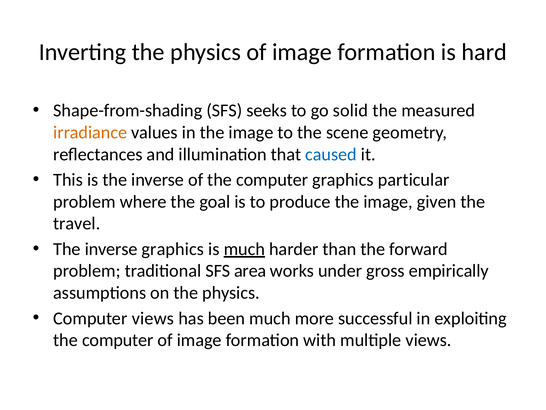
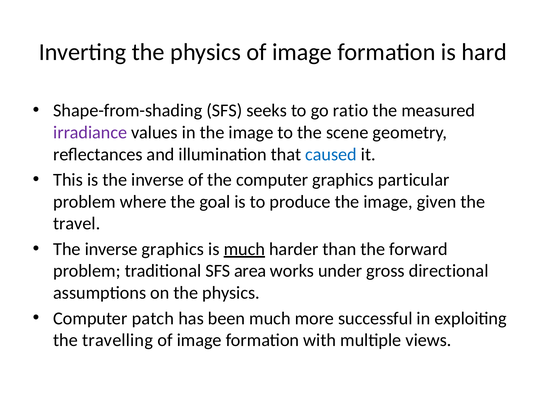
solid: solid -> ratio
irradiance colour: orange -> purple
empirically: empirically -> directional
Computer views: views -> patch
computer at (118, 340): computer -> travelling
